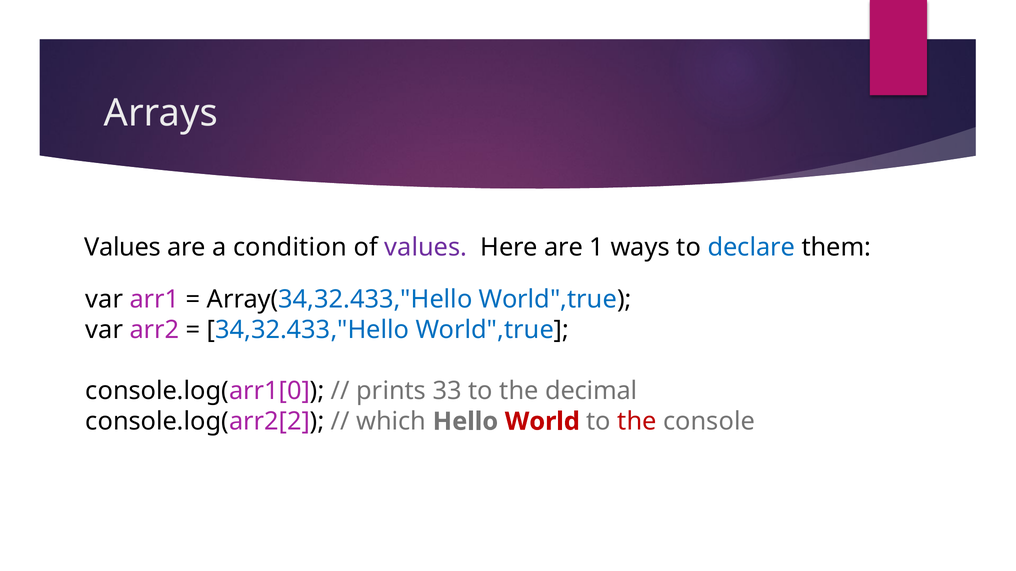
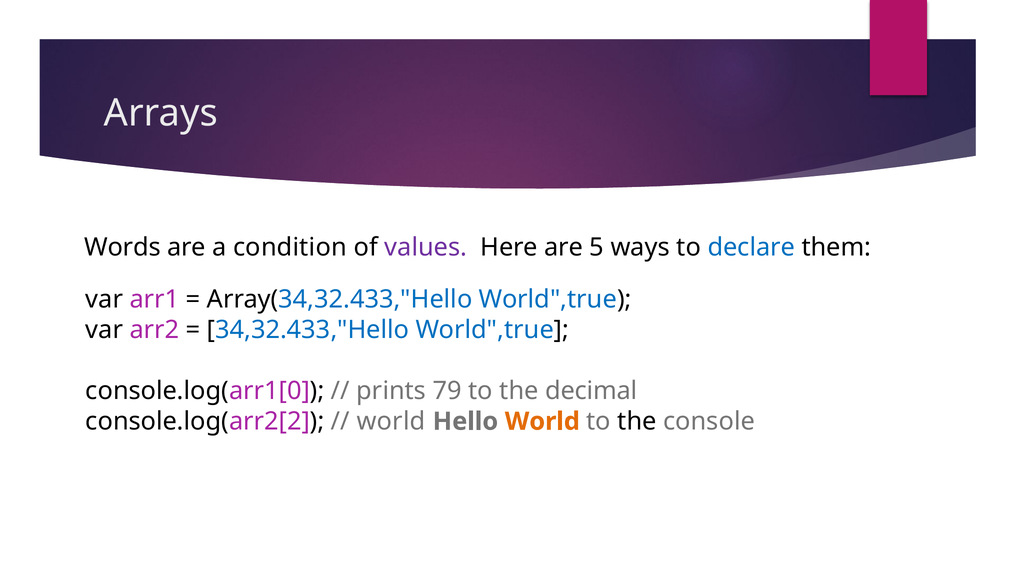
Values at (123, 247): Values -> Words
1: 1 -> 5
33: 33 -> 79
which at (391, 422): which -> world
World at (542, 422) colour: red -> orange
the at (637, 422) colour: red -> black
